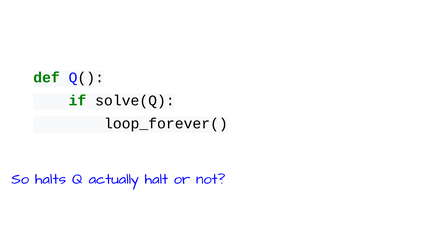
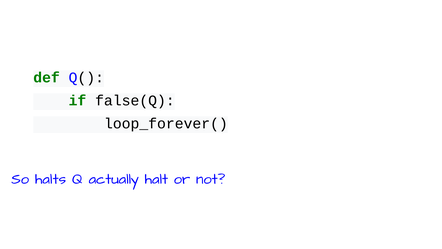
solve(Q: solve(Q -> false(Q
